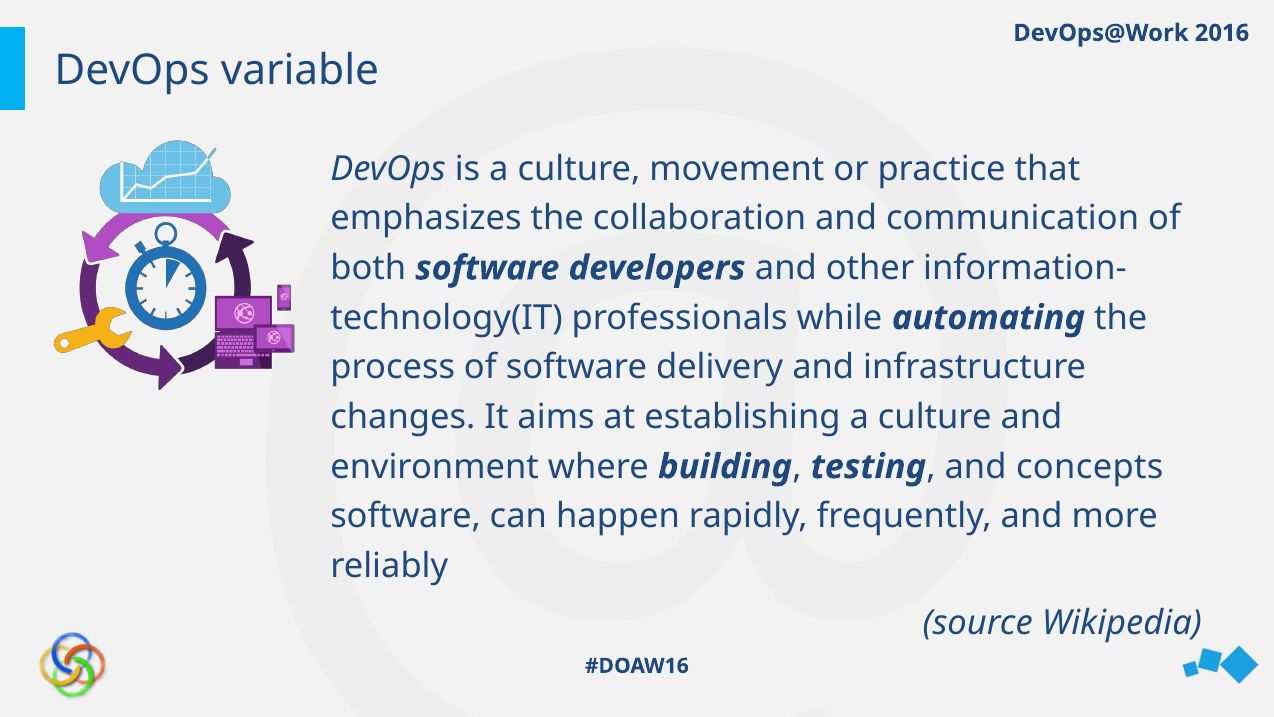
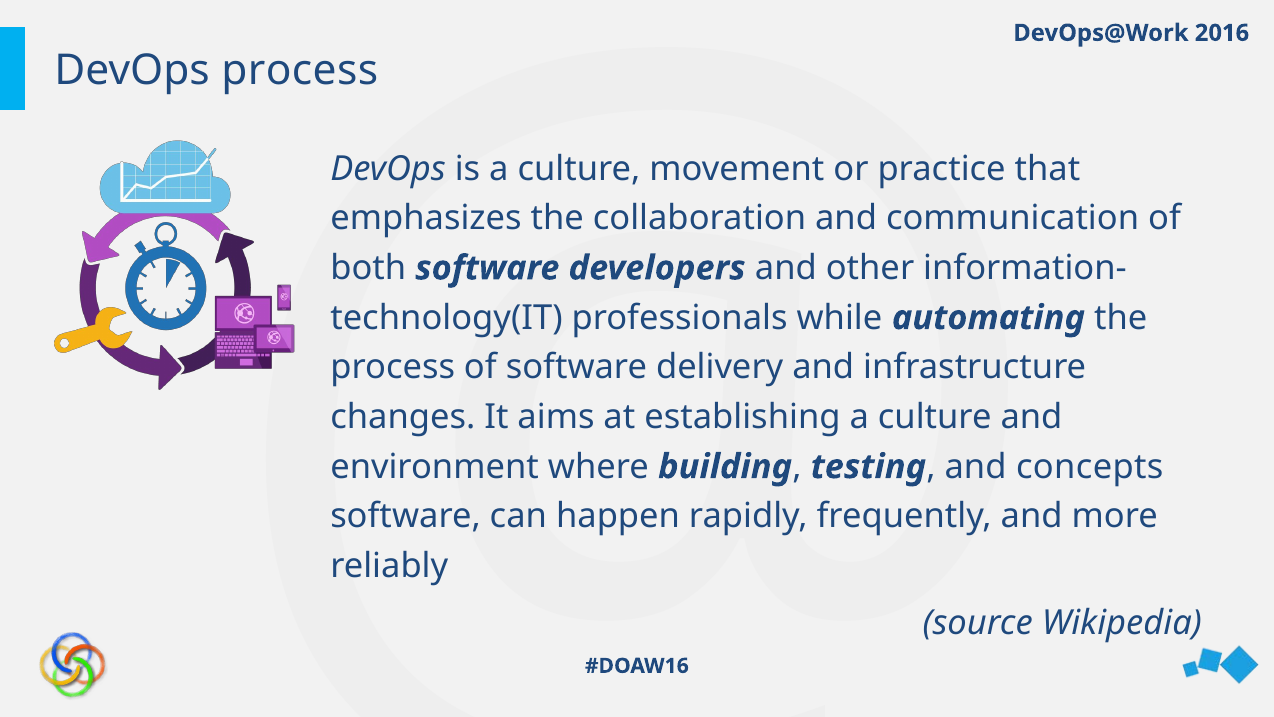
DevOps variable: variable -> process
